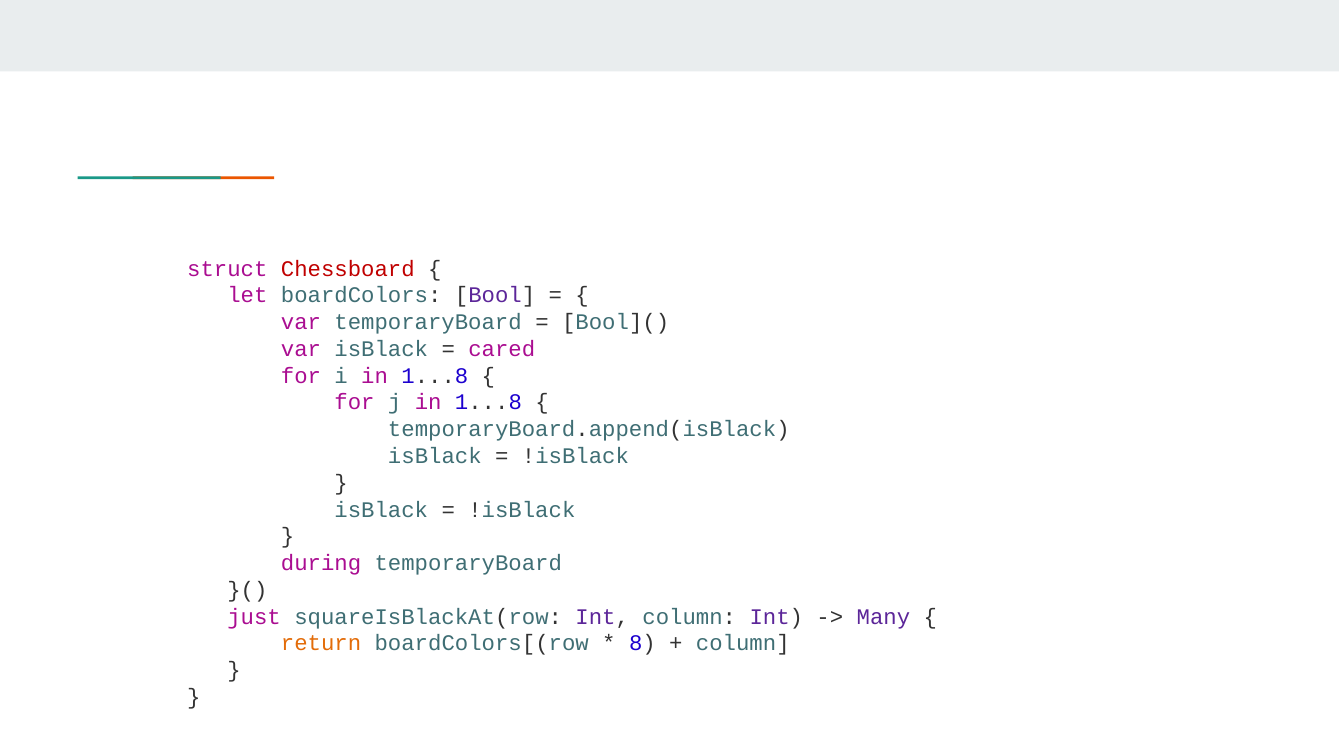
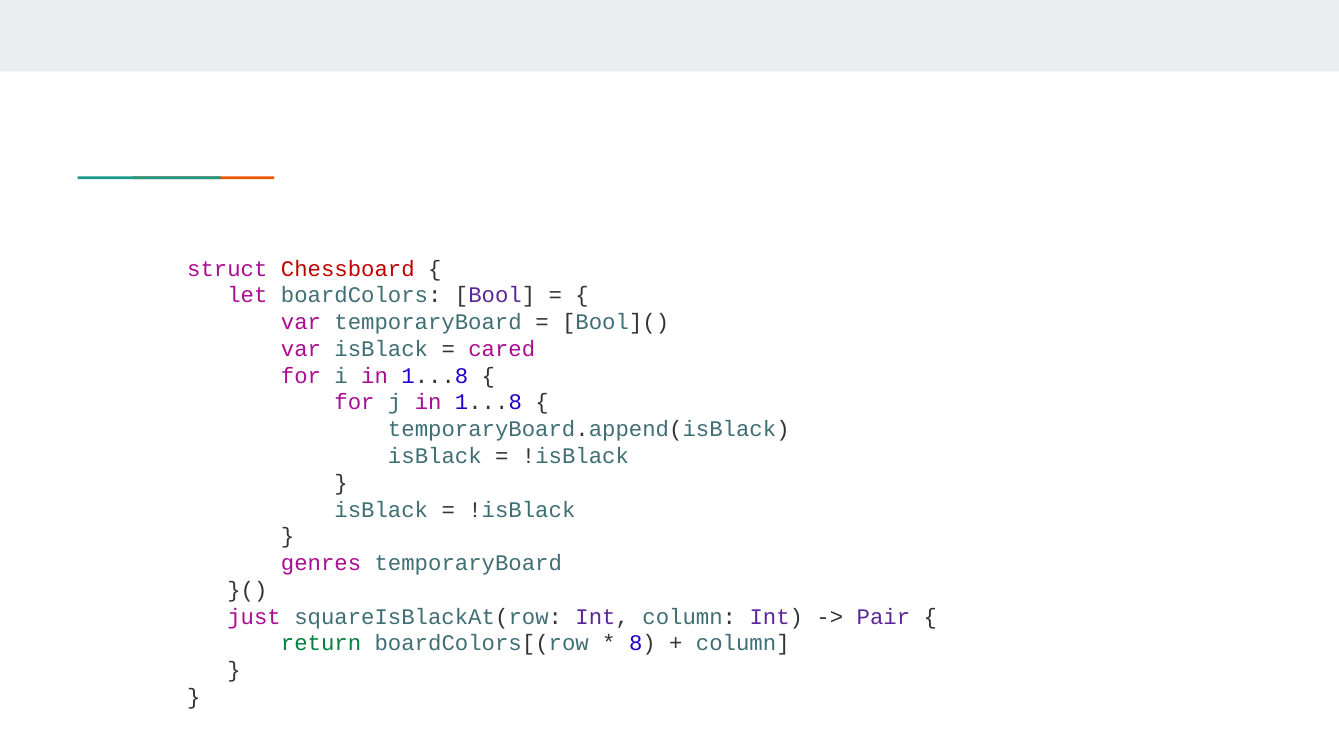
during: during -> genres
Many: Many -> Pair
return colour: orange -> green
